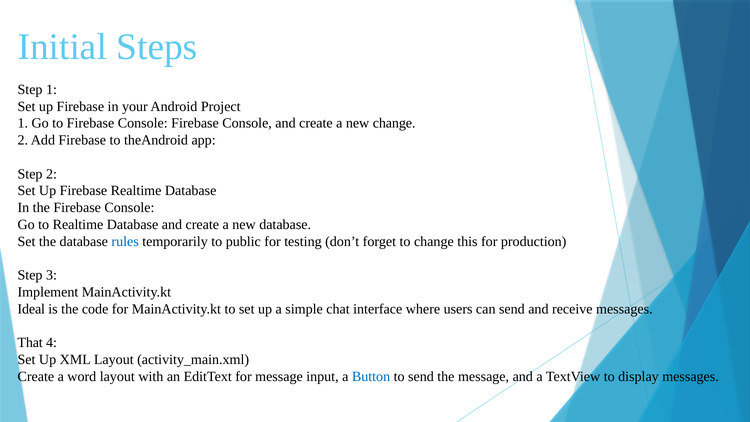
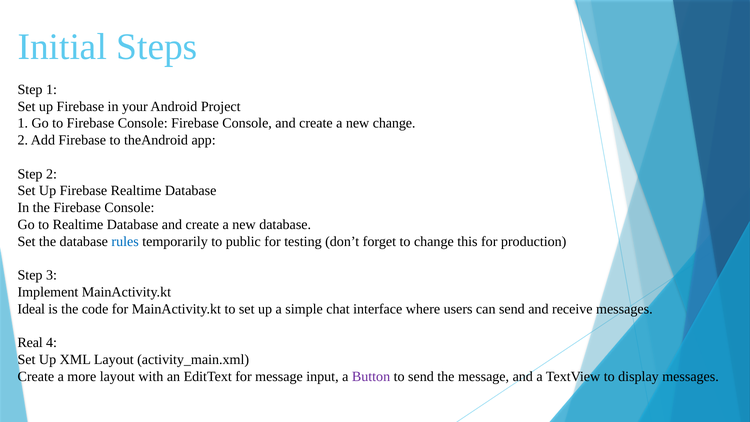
That: That -> Real
word: word -> more
Button colour: blue -> purple
